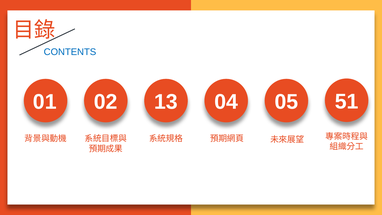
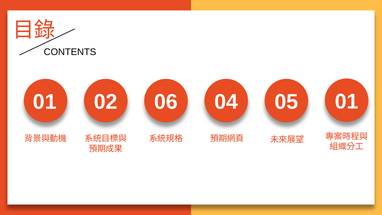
CONTENTS colour: blue -> black
13: 13 -> 06
05 51: 51 -> 01
